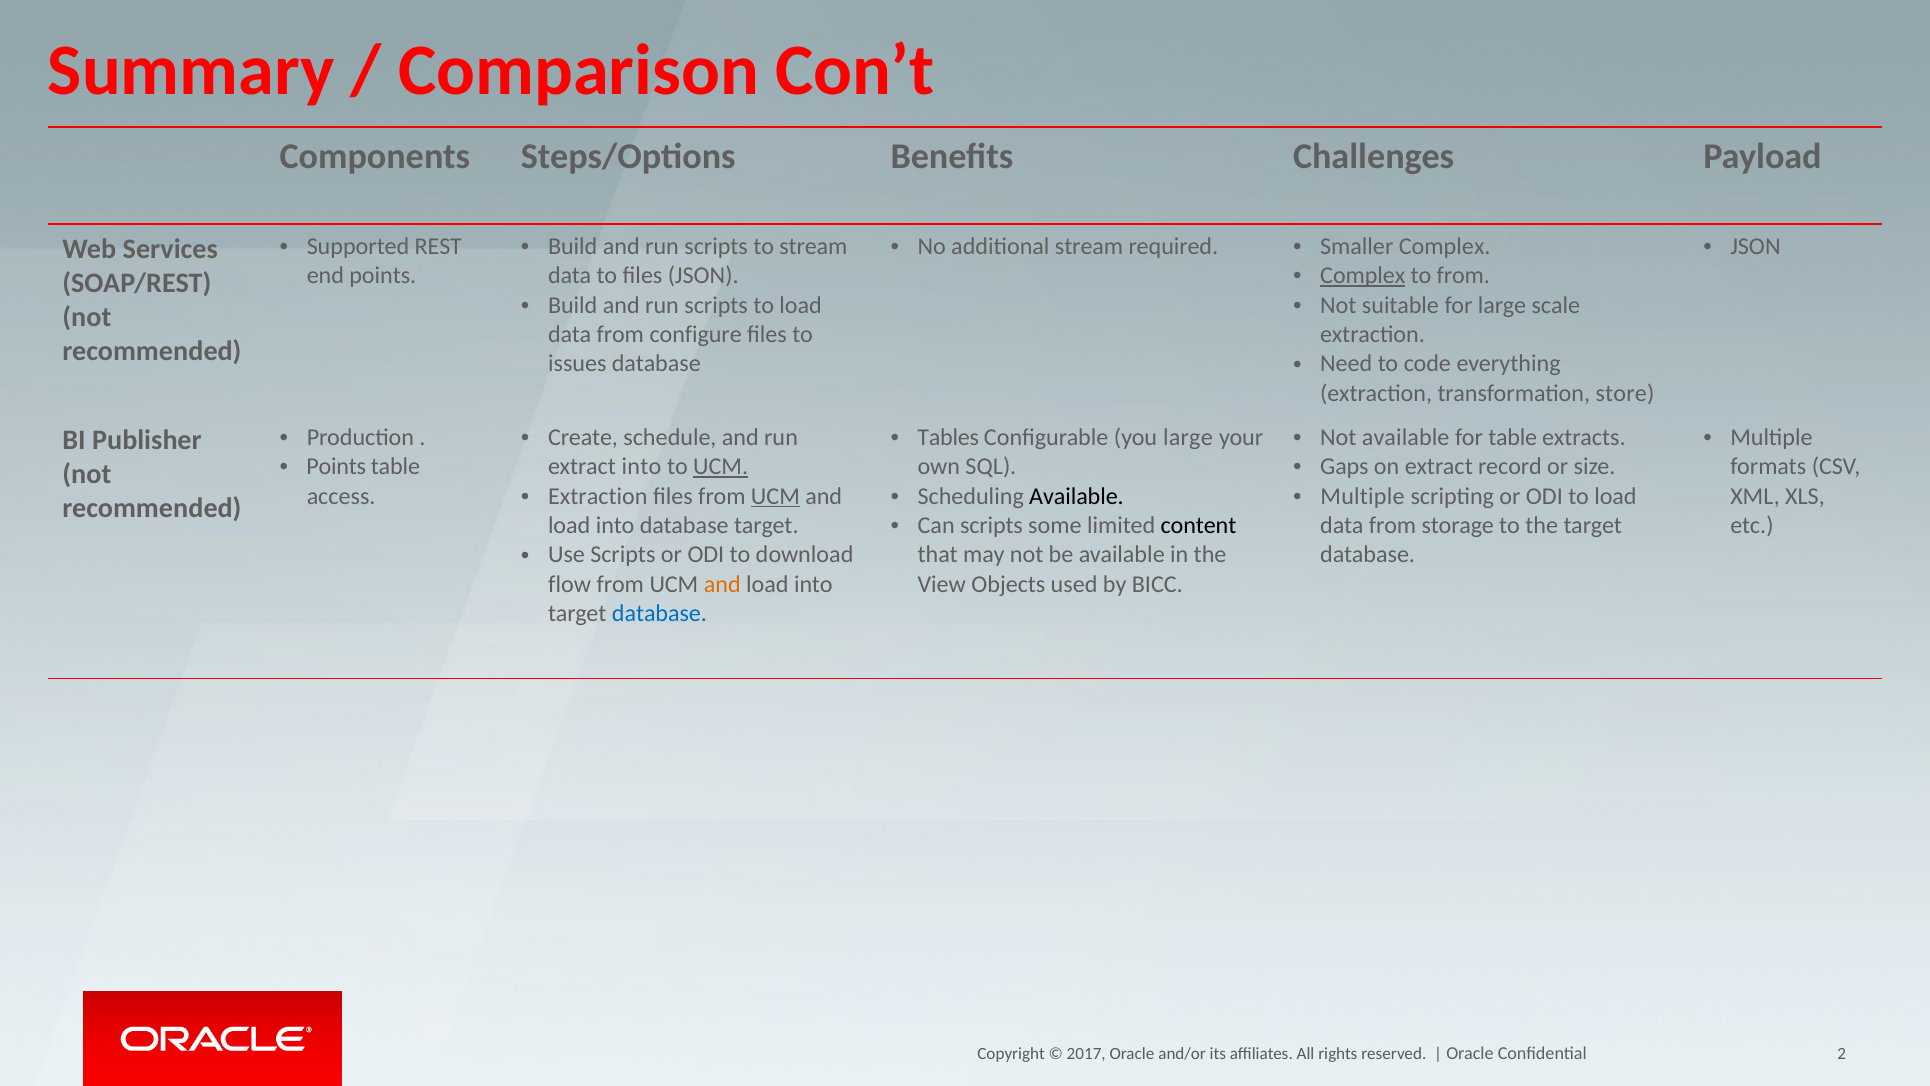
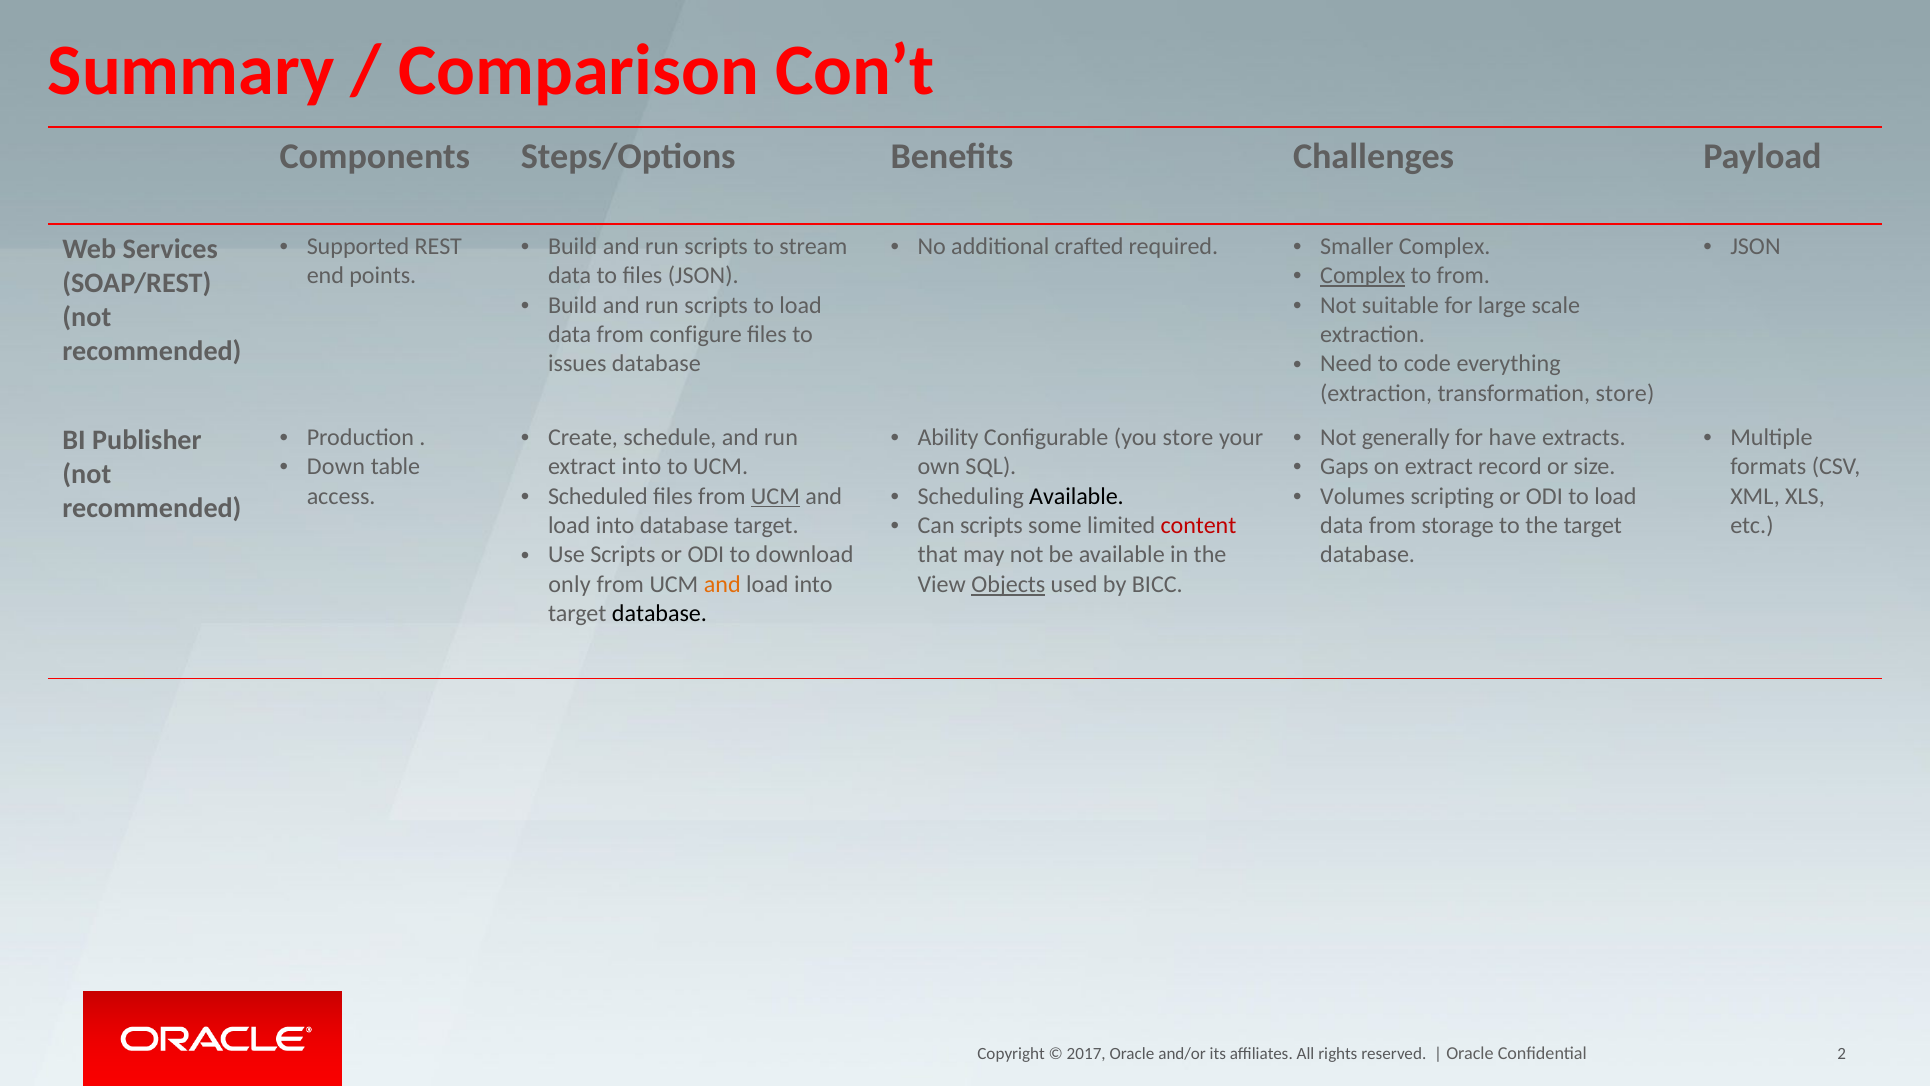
additional stream: stream -> crafted
Tables: Tables -> Ability
you large: large -> store
Not available: available -> generally
for table: table -> have
Points at (336, 467): Points -> Down
UCM at (721, 467) underline: present -> none
Extraction at (598, 496): Extraction -> Scheduled
Multiple at (1363, 496): Multiple -> Volumes
content colour: black -> red
flow: flow -> only
Objects underline: none -> present
database at (659, 614) colour: blue -> black
